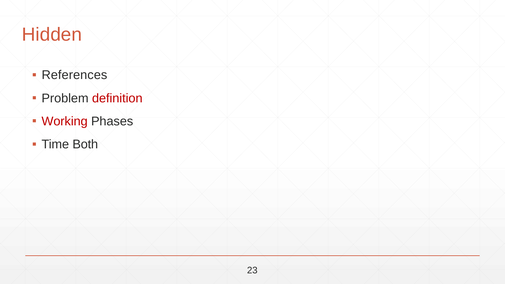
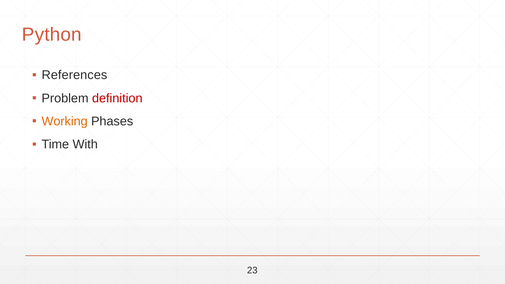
Hidden: Hidden -> Python
Working colour: red -> orange
Both: Both -> With
